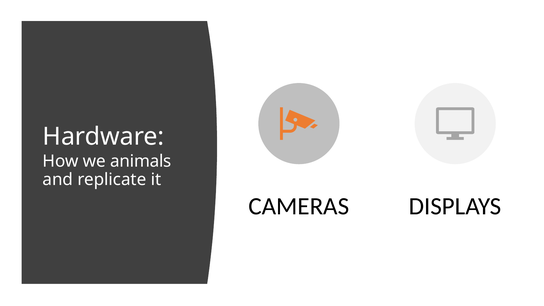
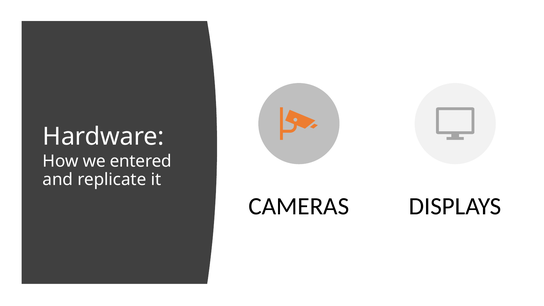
animals: animals -> entered
